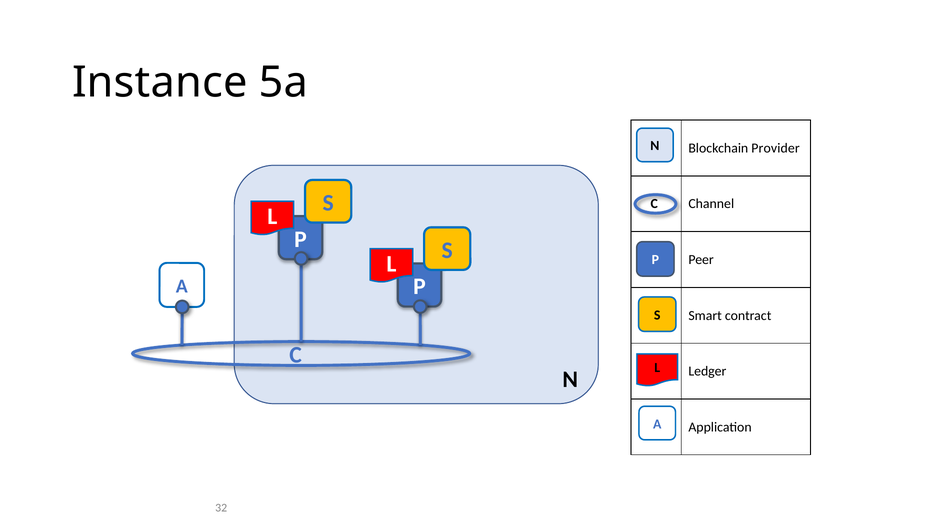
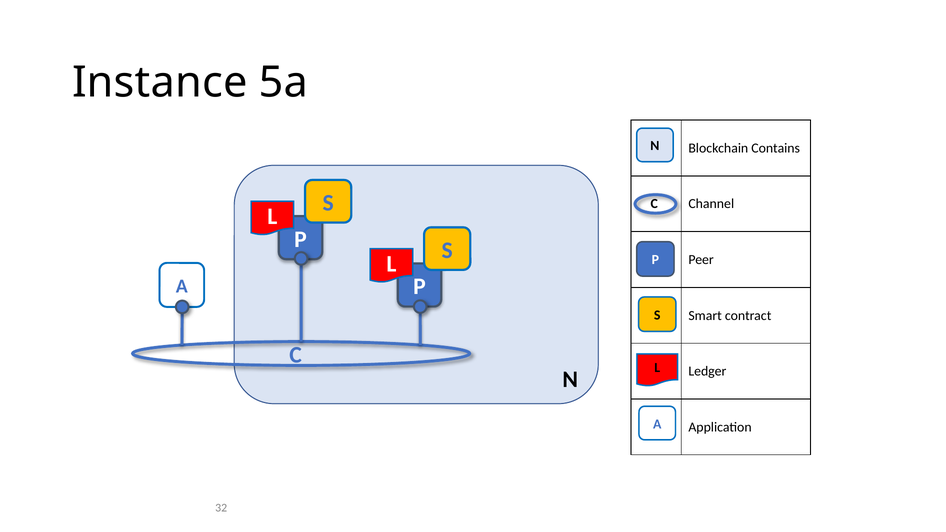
Provider: Provider -> Contains
